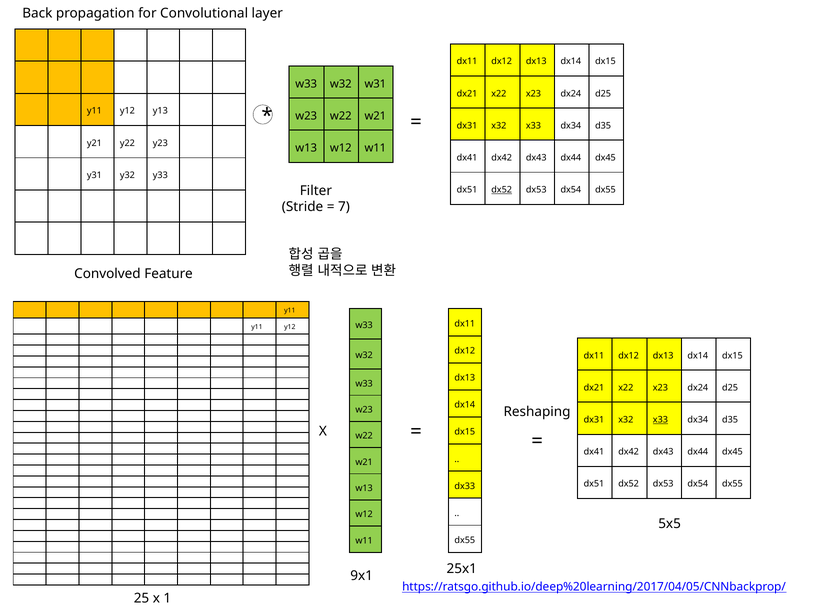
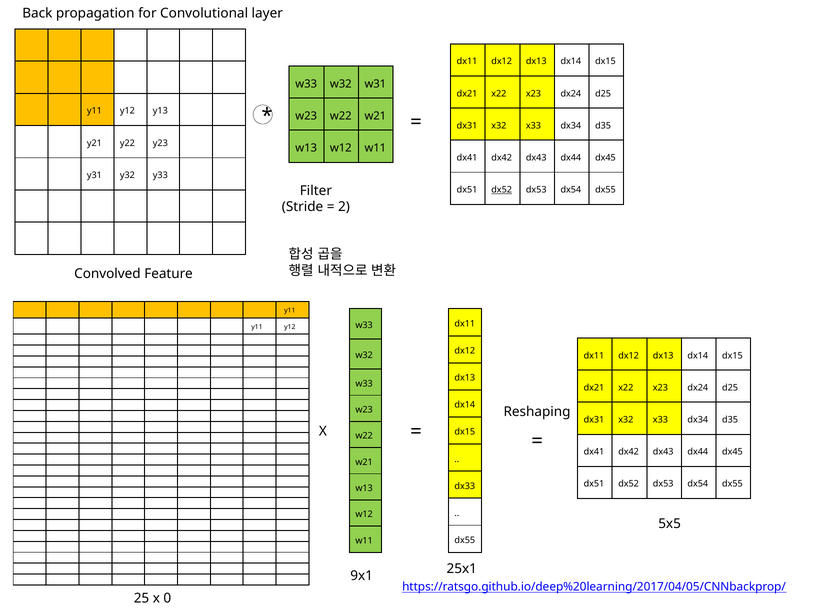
7: 7 -> 2
x33 at (660, 419) underline: present -> none
1: 1 -> 0
